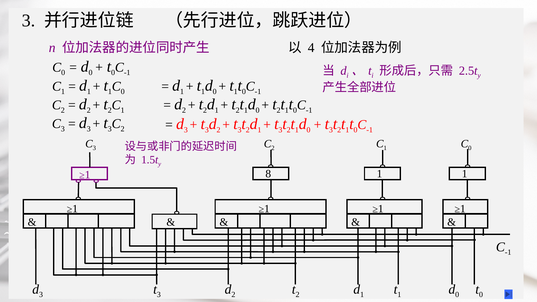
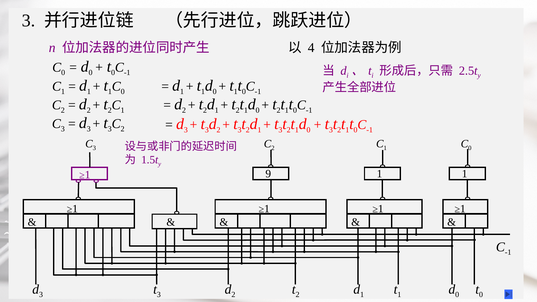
8: 8 -> 9
